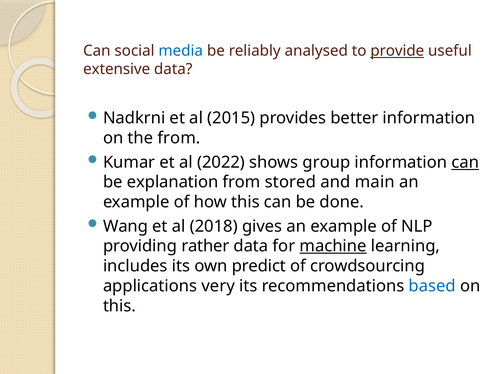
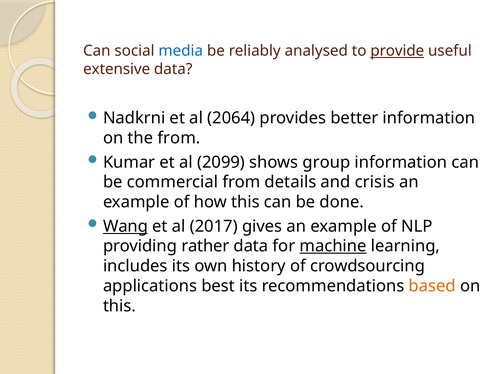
2015: 2015 -> 2064
2022: 2022 -> 2099
can at (465, 162) underline: present -> none
explanation: explanation -> commercial
stored: stored -> details
main: main -> crisis
Wang underline: none -> present
2018: 2018 -> 2017
predict: predict -> history
very: very -> best
based colour: blue -> orange
